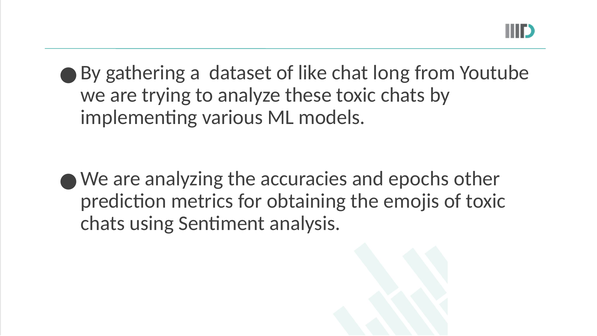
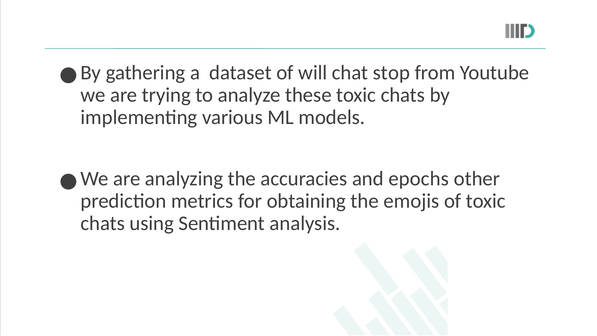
like: like -> will
long: long -> stop
